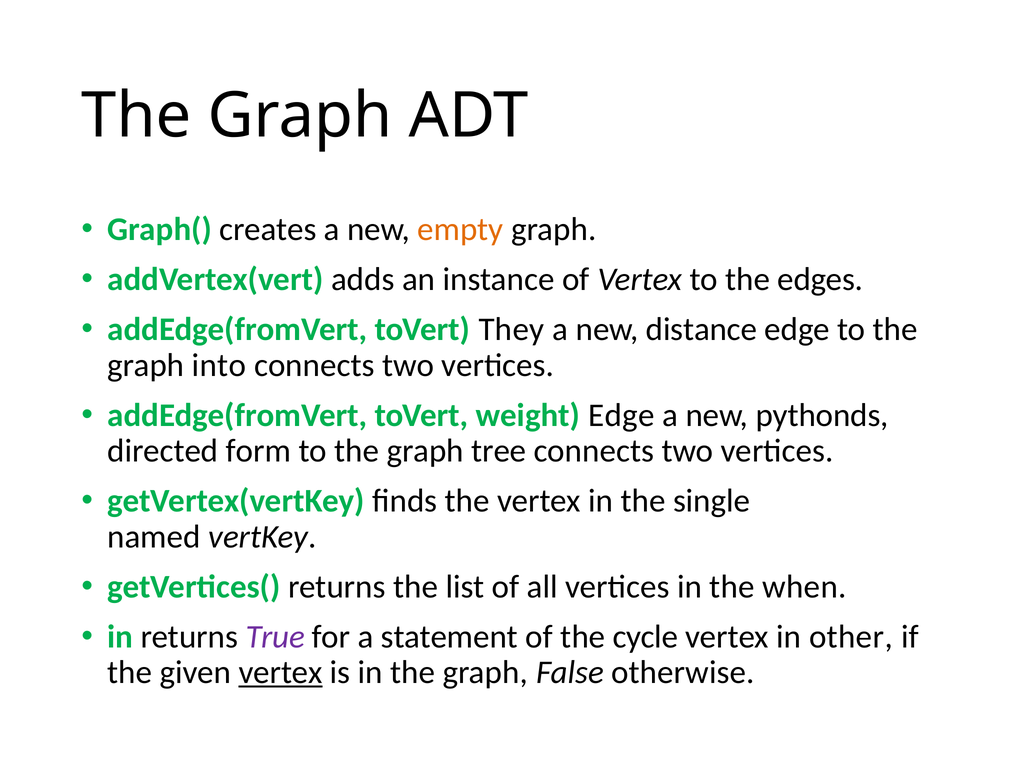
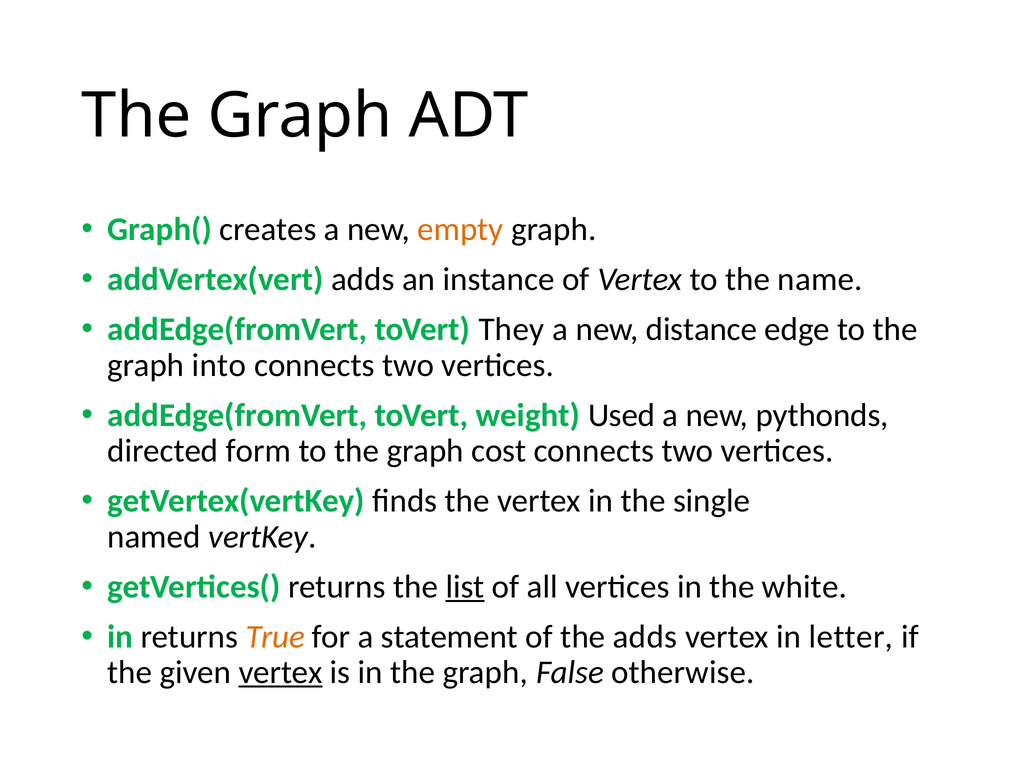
edges: edges -> name
weight Edge: Edge -> Used
tree: tree -> cost
list underline: none -> present
when: when -> white
True colour: purple -> orange
the cycle: cycle -> adds
other: other -> letter
